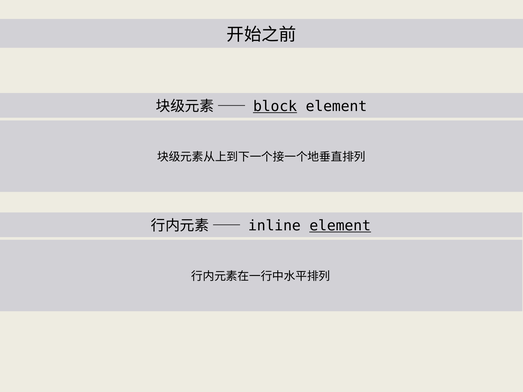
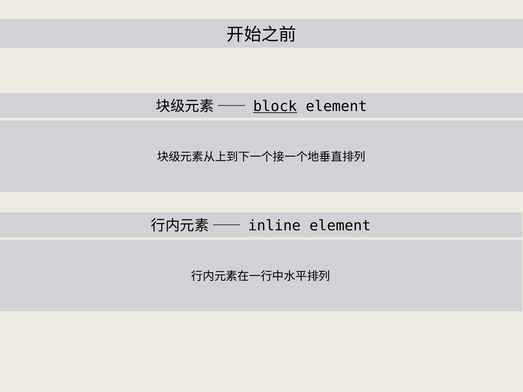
element at (340, 226) underline: present -> none
